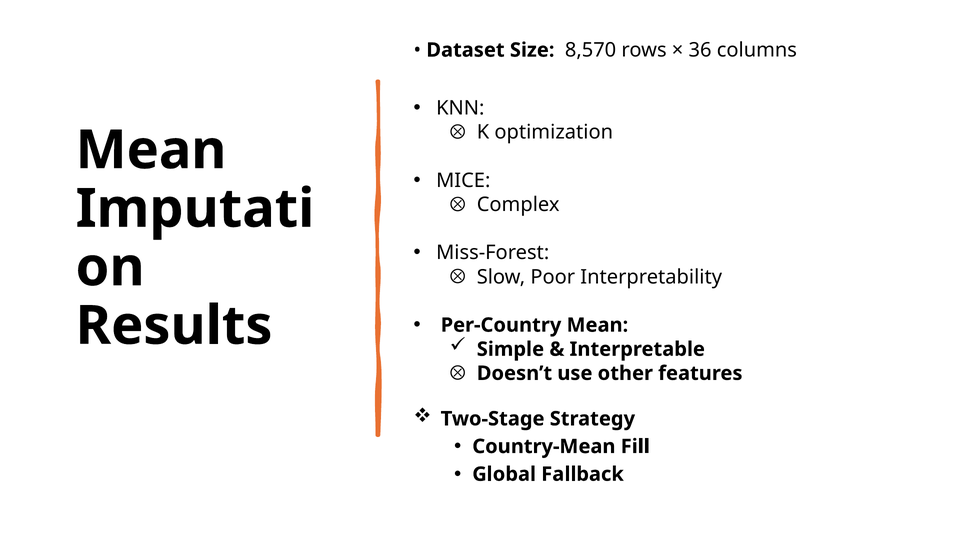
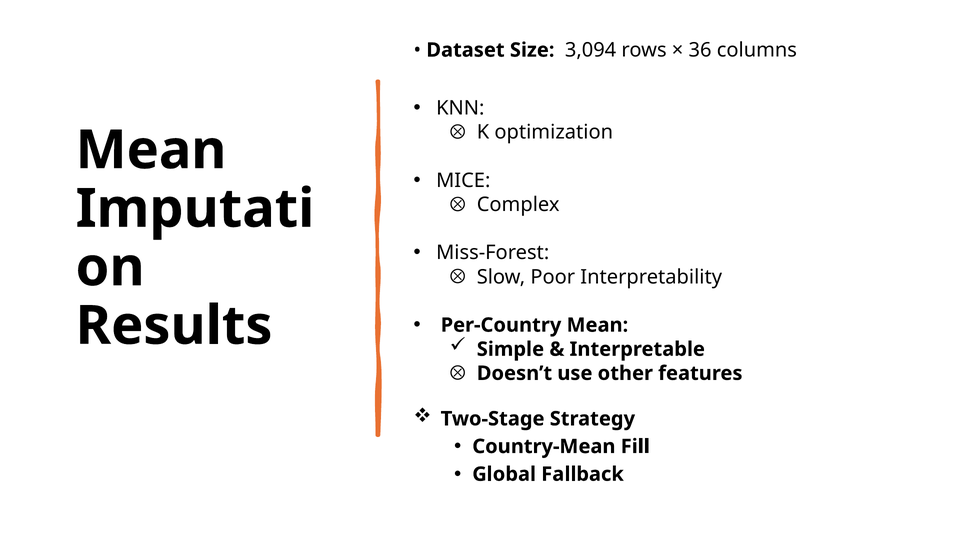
8,570: 8,570 -> 3,094
